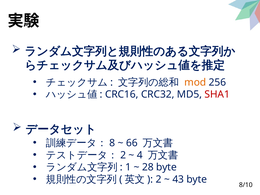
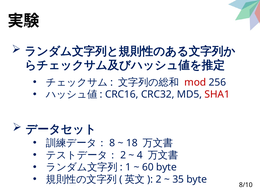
mod colour: orange -> red
66: 66 -> 18
28: 28 -> 60
43: 43 -> 35
